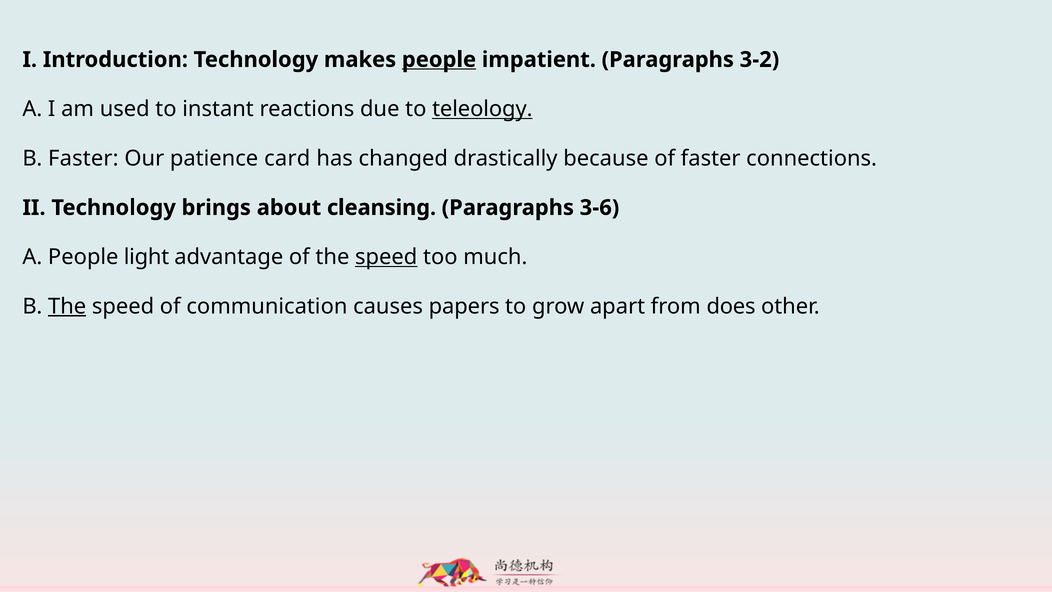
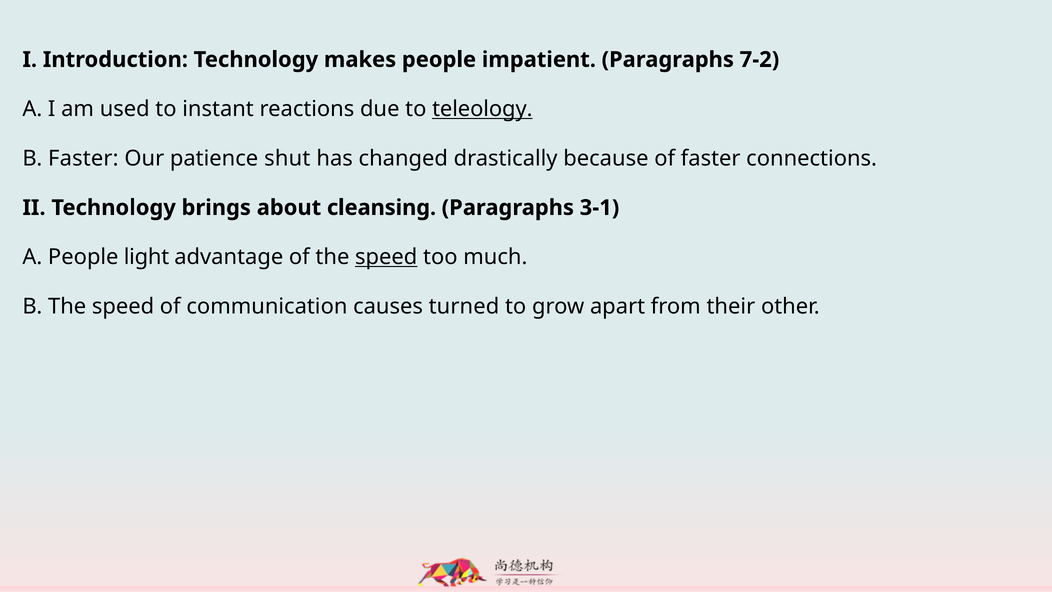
people at (439, 60) underline: present -> none
3-2: 3-2 -> 7-2
card: card -> shut
3-6: 3-6 -> 3-1
The at (67, 306) underline: present -> none
papers: papers -> turned
does: does -> their
